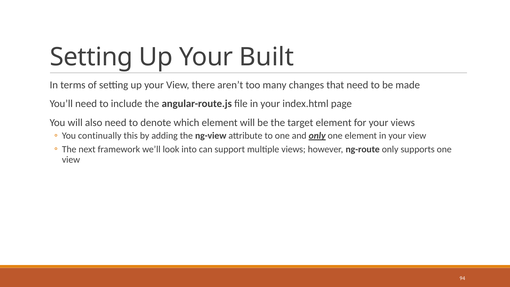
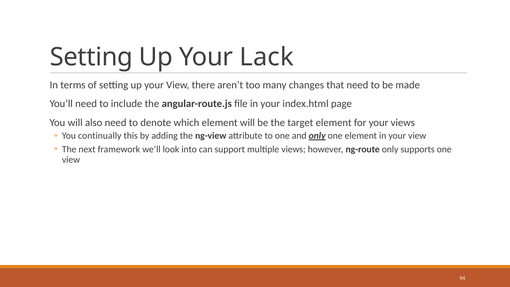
Built: Built -> Lack
